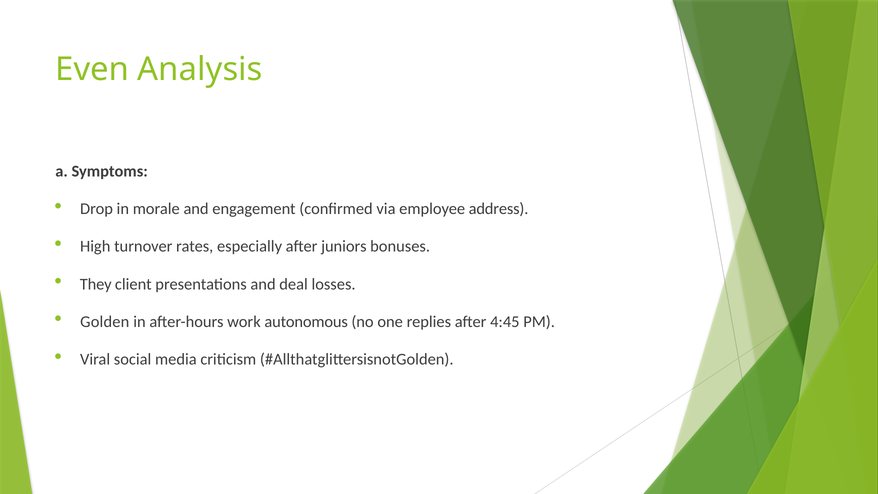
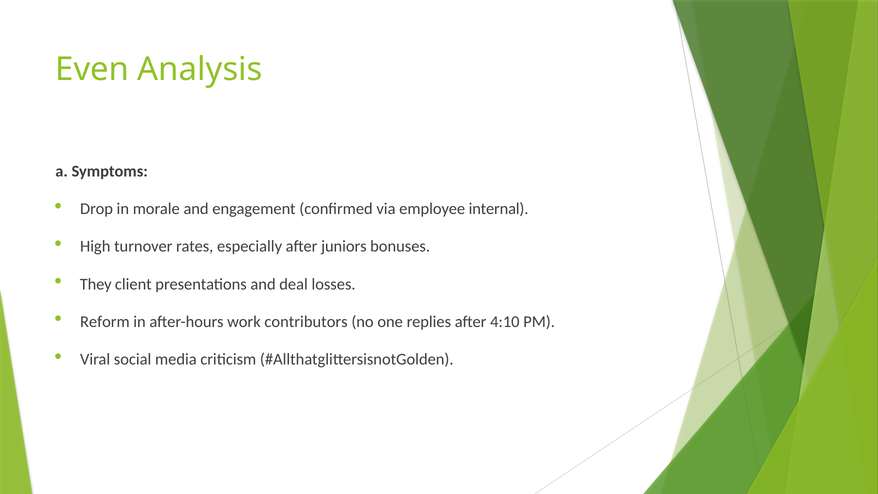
address: address -> internal
Golden: Golden -> Reform
autonomous: autonomous -> contributors
4:45: 4:45 -> 4:10
